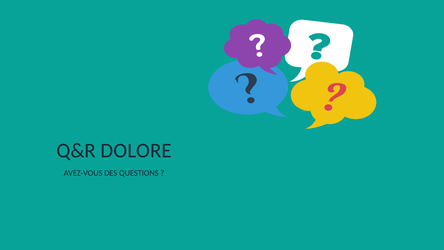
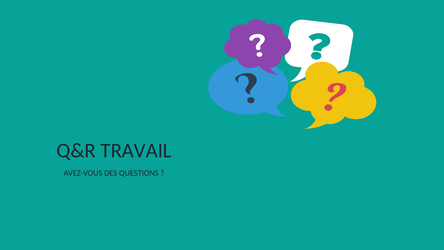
DOLORE: DOLORE -> TRAVAIL
